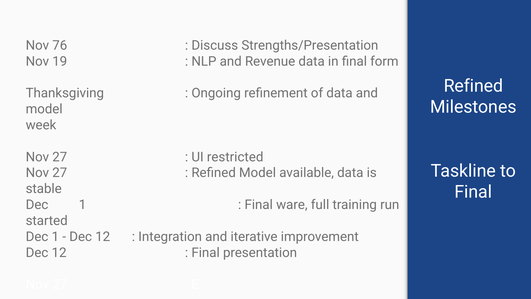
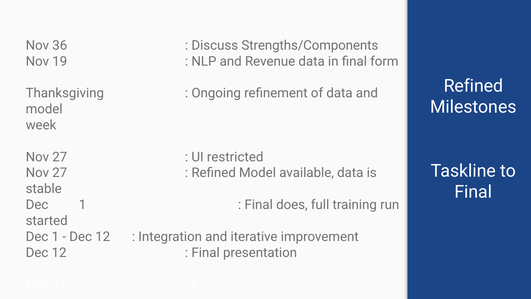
76: 76 -> 36
Strengths/Presentation: Strengths/Presentation -> Strengths/Components
ware: ware -> does
